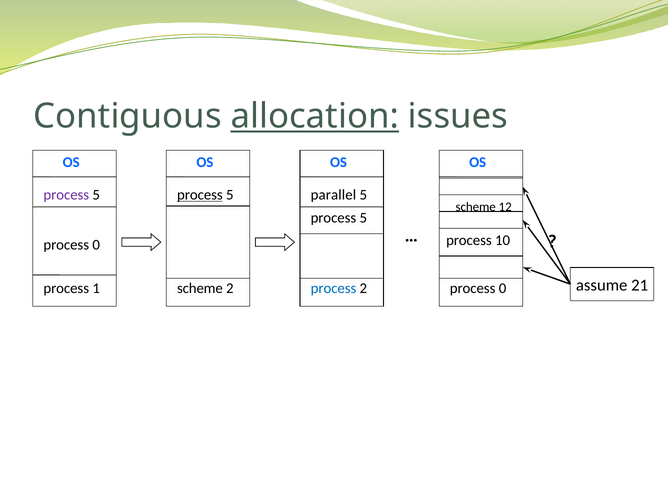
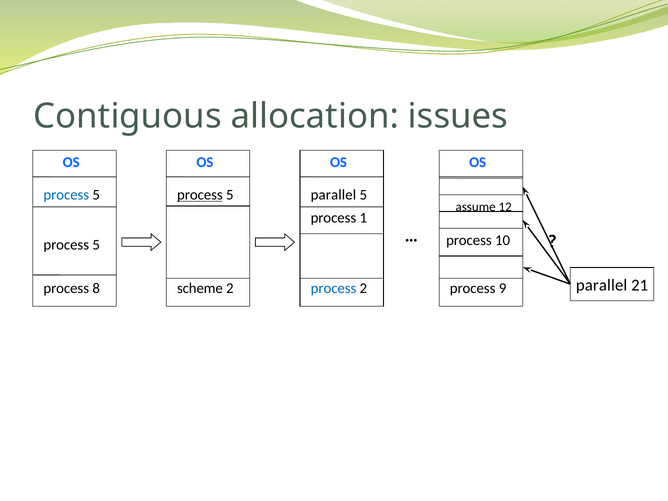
allocation underline: present -> none
process at (66, 195) colour: purple -> blue
scheme at (476, 207): scheme -> assume
5 at (363, 218): 5 -> 1
0 at (96, 245): 0 -> 5
assume at (602, 285): assume -> parallel
0 at (503, 288): 0 -> 9
1: 1 -> 8
